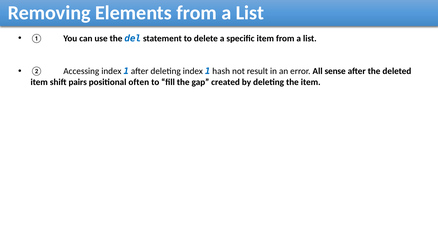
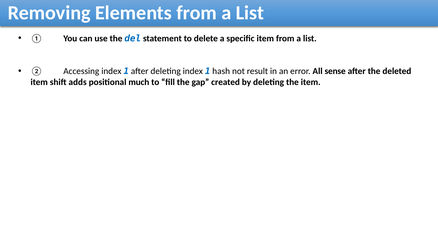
pairs: pairs -> adds
often: often -> much
